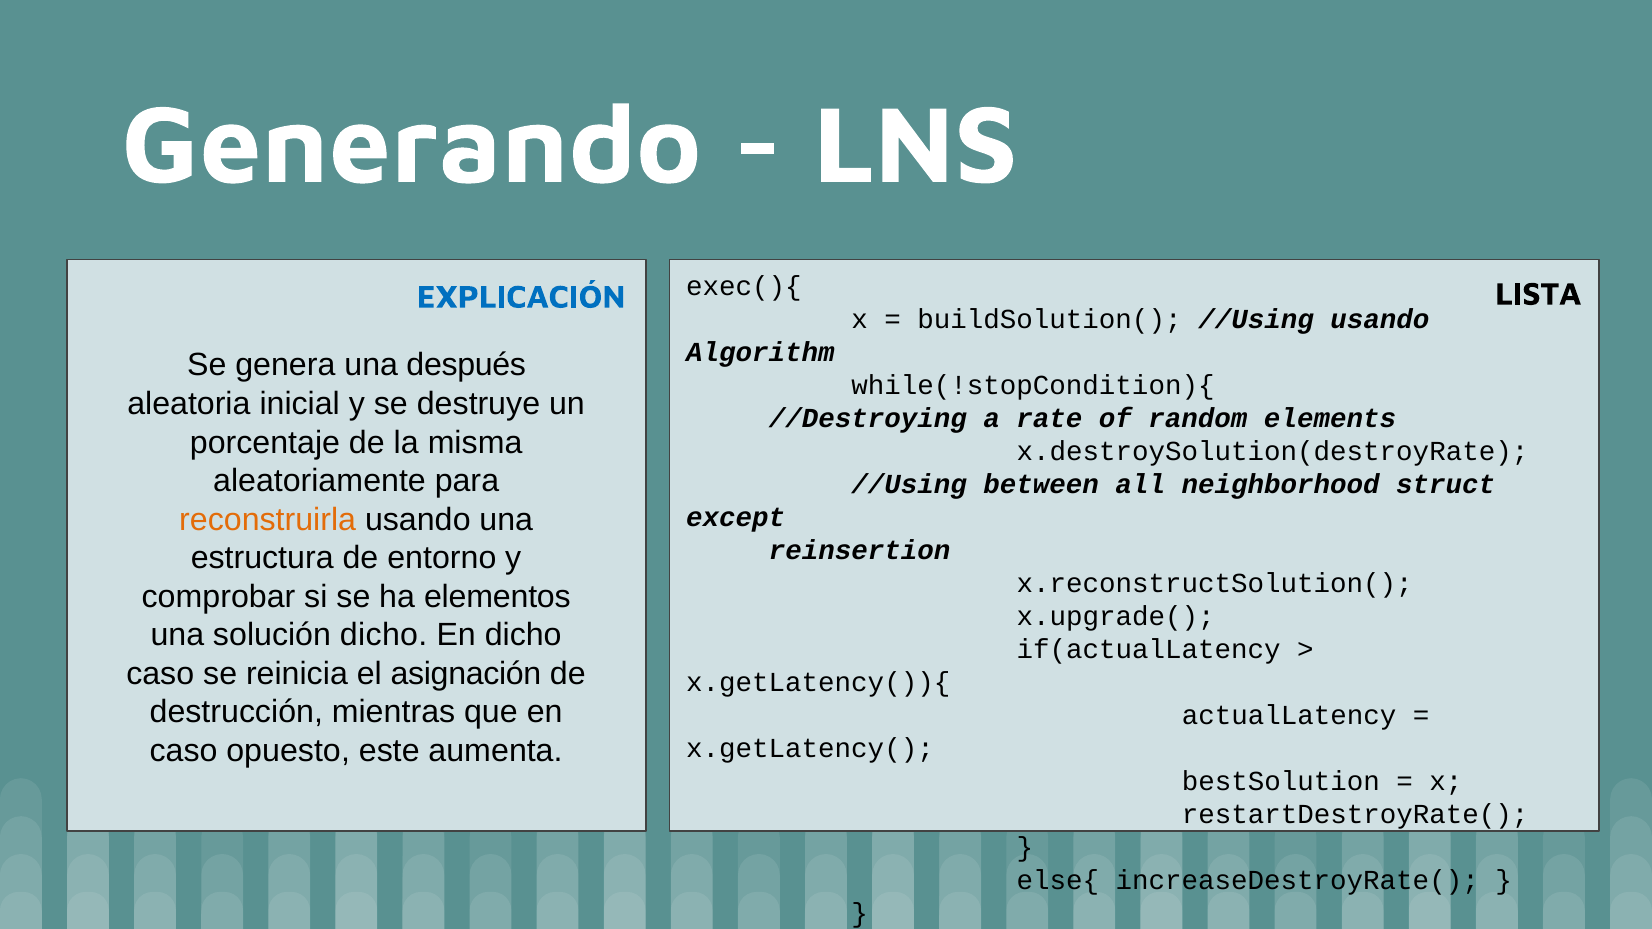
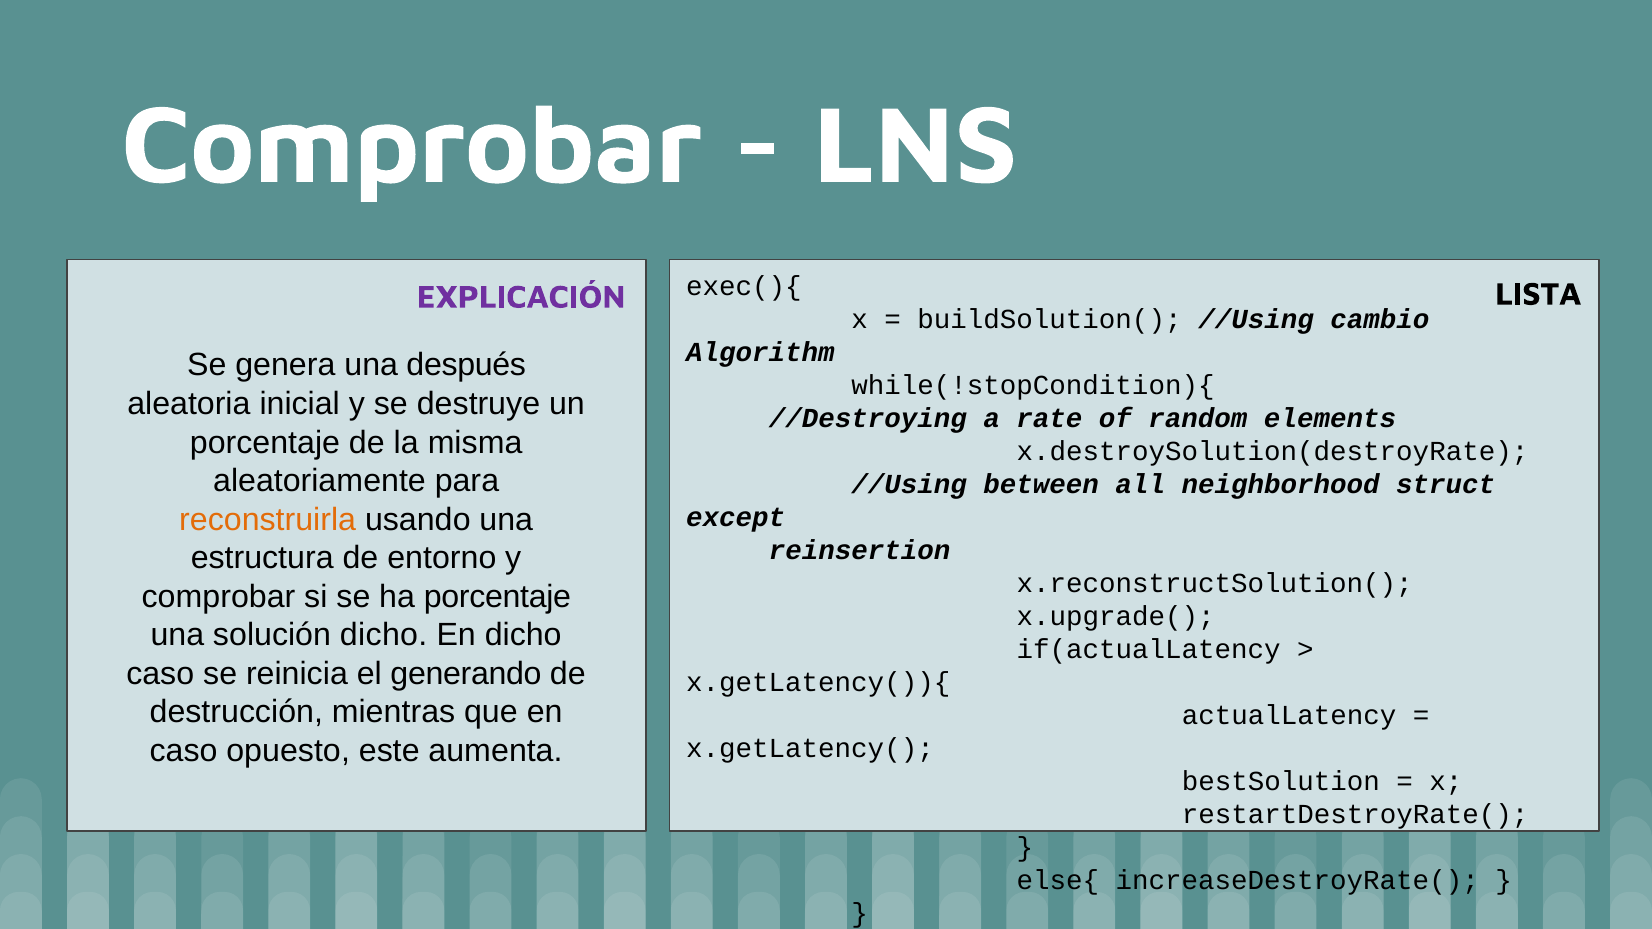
Generando at (411, 146): Generando -> Comprobar
EXPLICACIÓN colour: blue -> purple
//Using usando: usando -> cambio
ha elementos: elementos -> porcentaje
asignación: asignación -> generando
